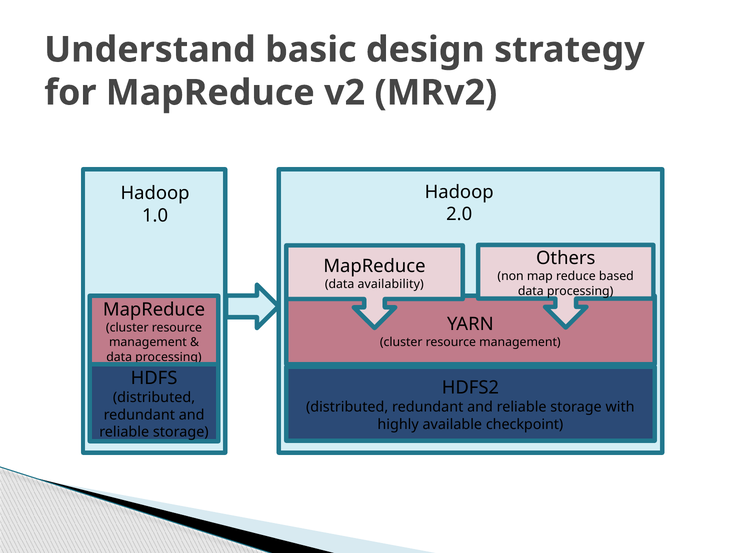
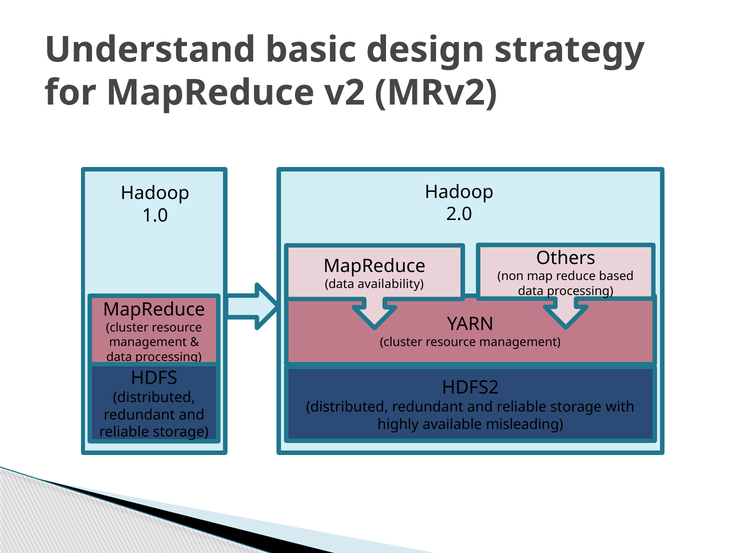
checkpoint: checkpoint -> misleading
